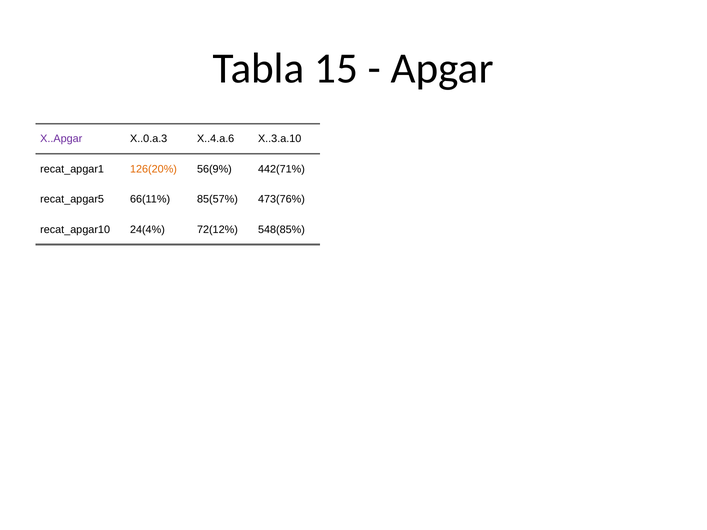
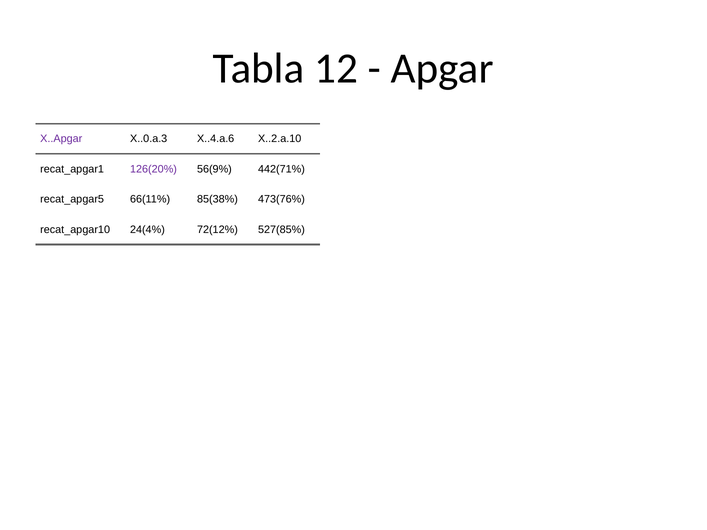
15: 15 -> 12
X..3.a.10: X..3.a.10 -> X..2.a.10
126(20% colour: orange -> purple
85(57%: 85(57% -> 85(38%
548(85%: 548(85% -> 527(85%
